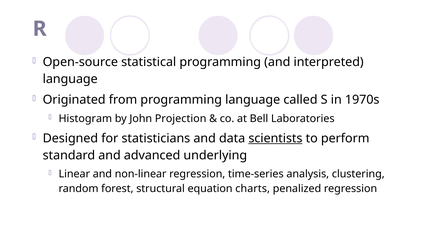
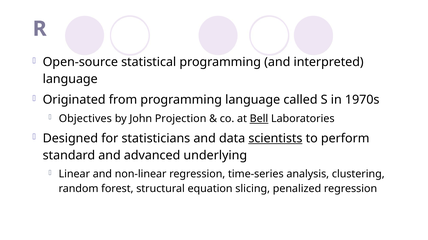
Histogram: Histogram -> Objectives
Bell underline: none -> present
charts: charts -> slicing
